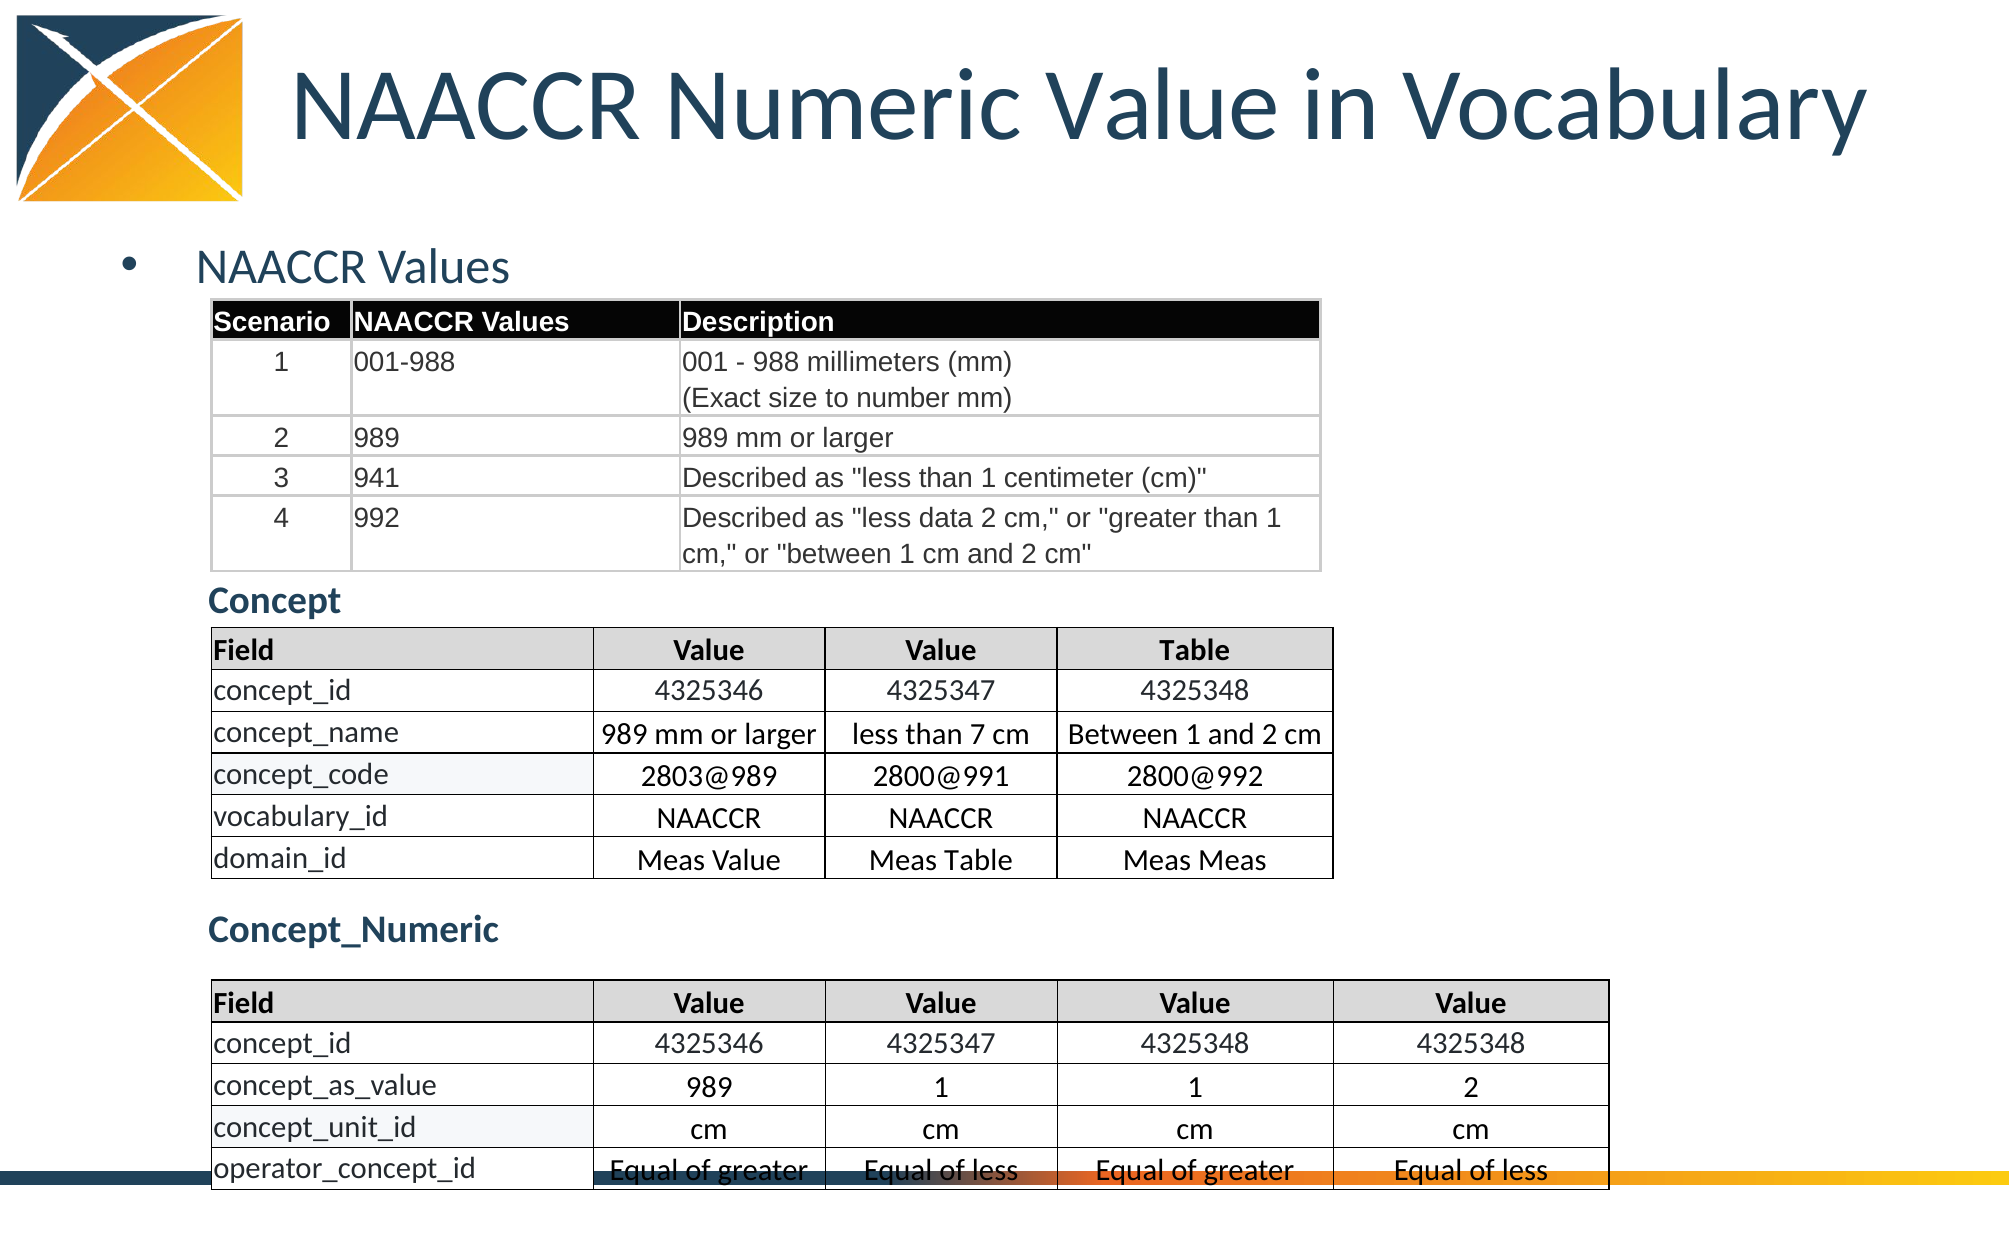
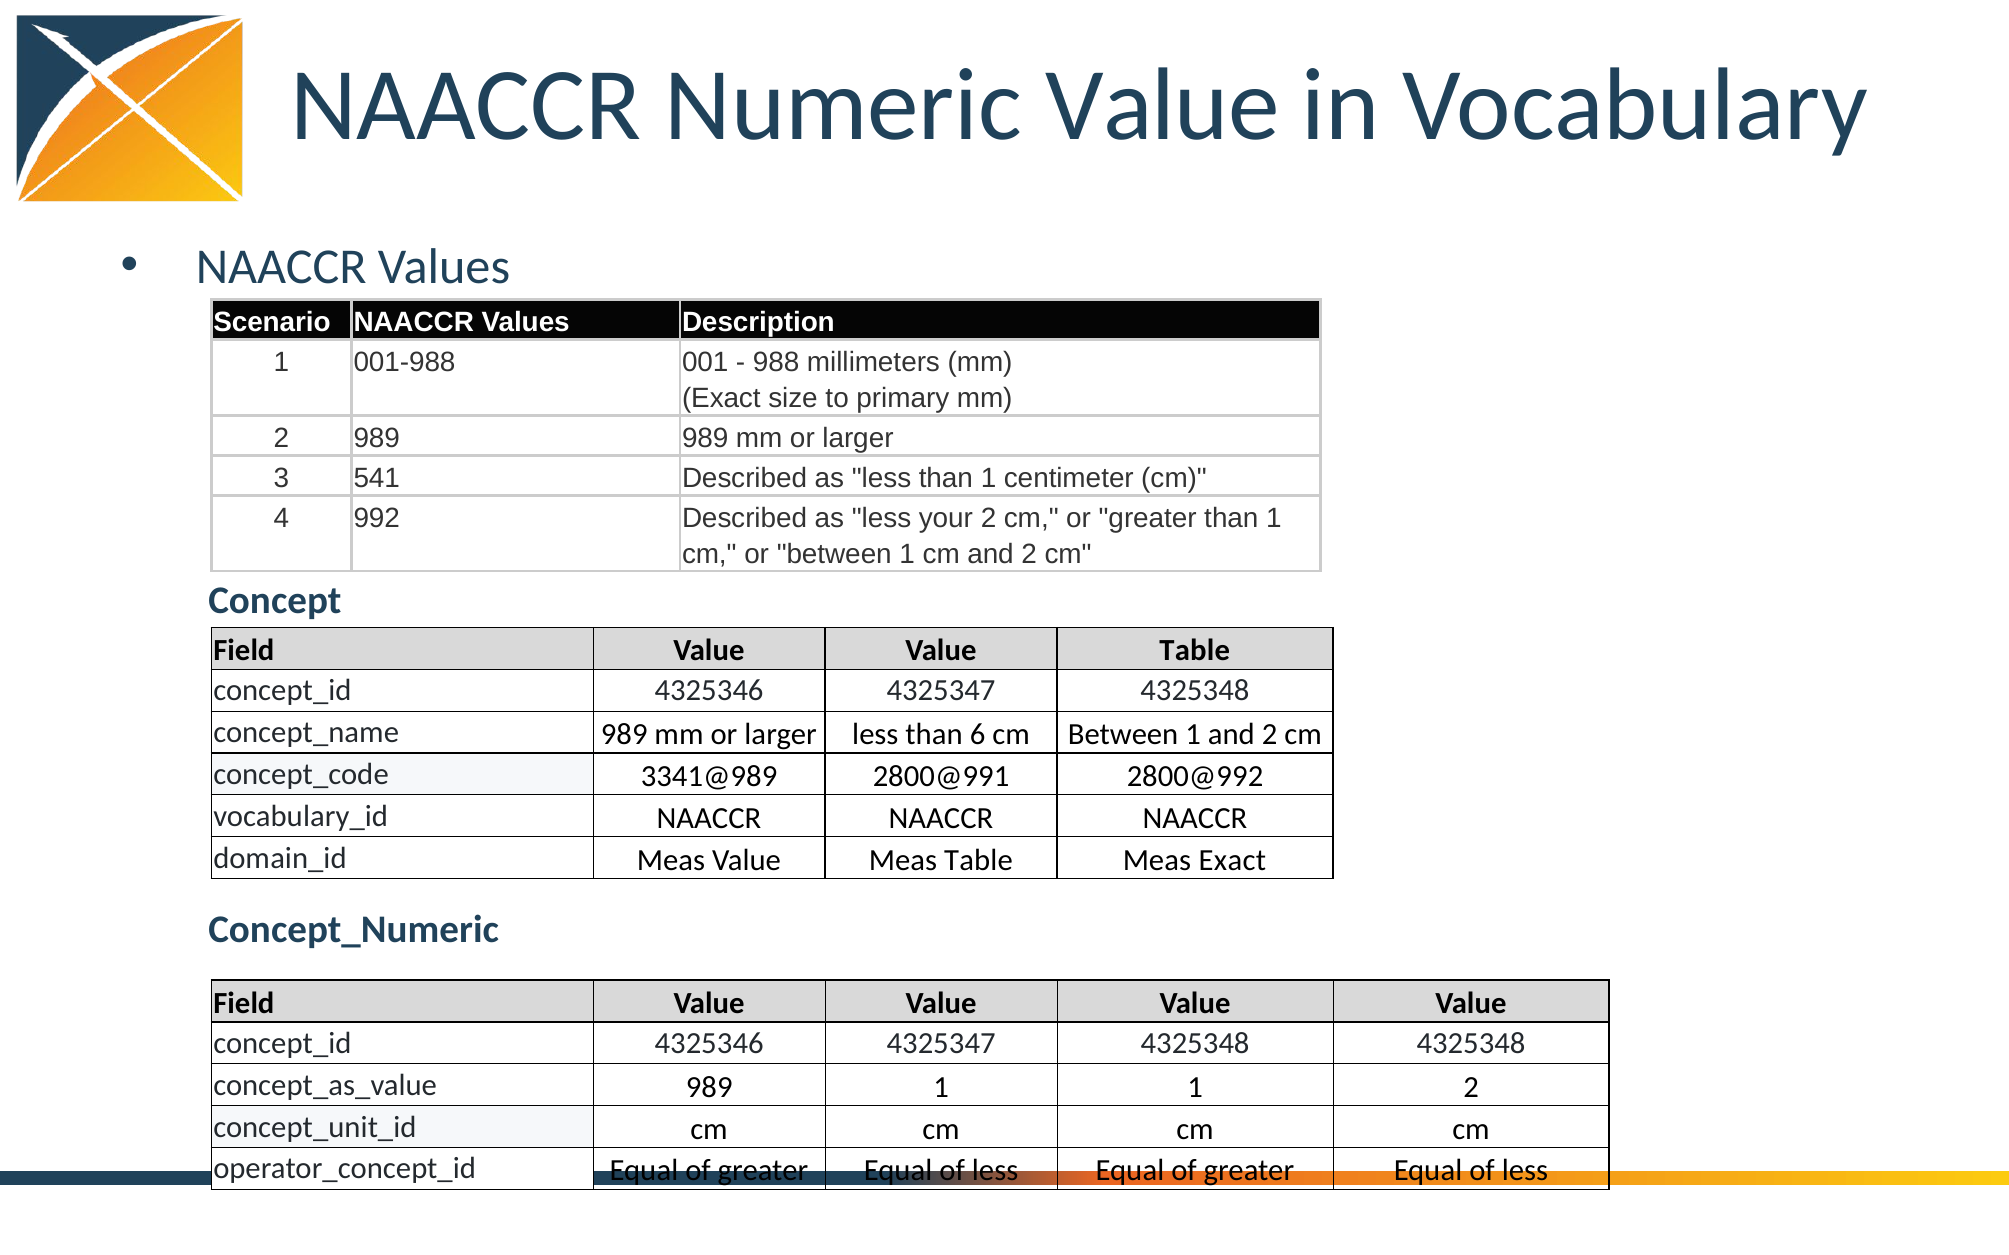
number: number -> primary
941: 941 -> 541
data: data -> your
7: 7 -> 6
2803@989: 2803@989 -> 3341@989
Meas Meas: Meas -> Exact
